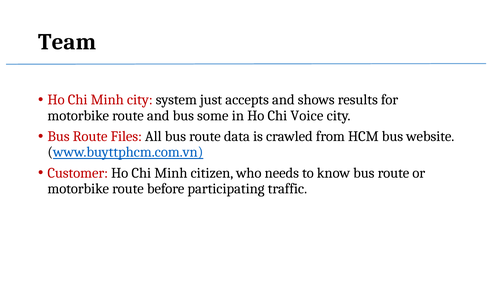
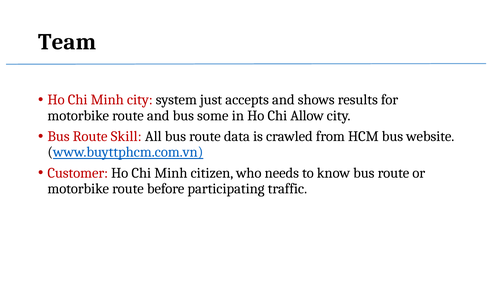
Voice: Voice -> Allow
Files: Files -> Skill
